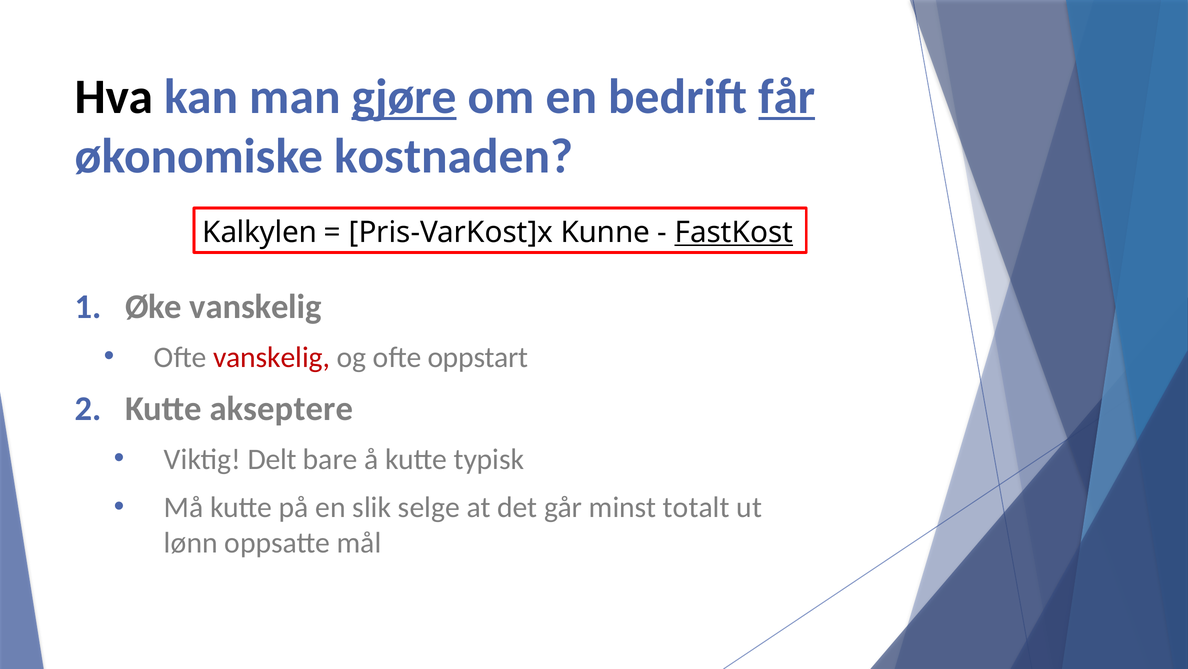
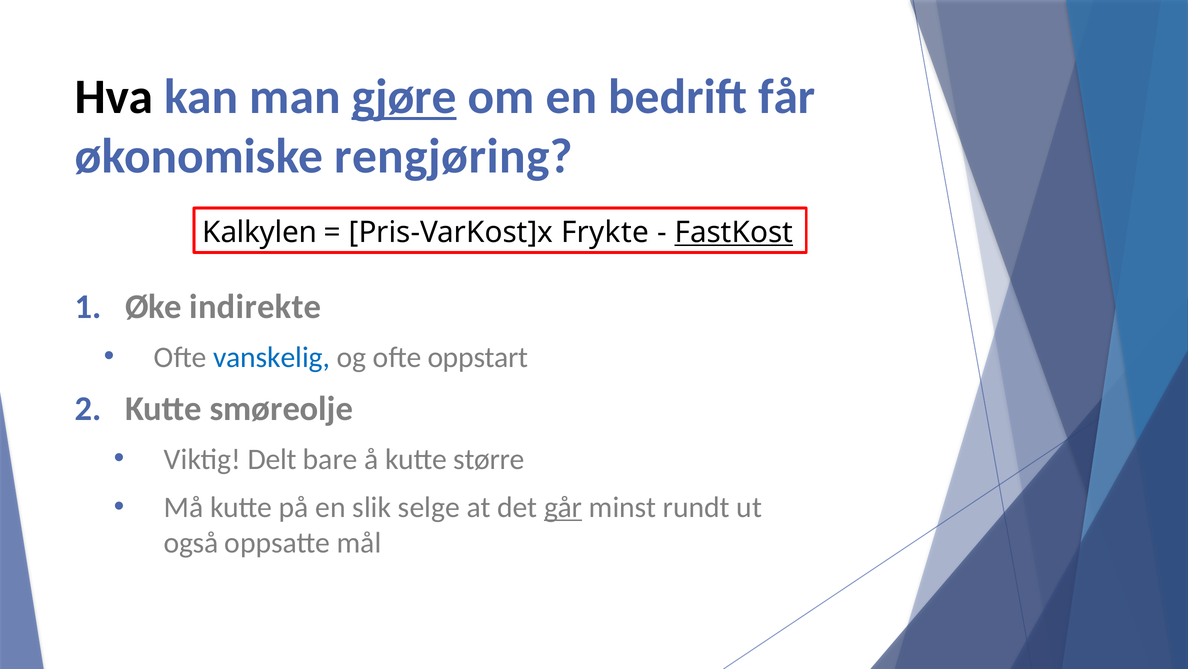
får underline: present -> none
kostnaden: kostnaden -> rengjøring
Kunne: Kunne -> Frykte
Øke vanskelig: vanskelig -> indirekte
vanskelig at (272, 357) colour: red -> blue
akseptere: akseptere -> smøreolje
typisk: typisk -> større
går underline: none -> present
totalt: totalt -> rundt
lønn: lønn -> også
